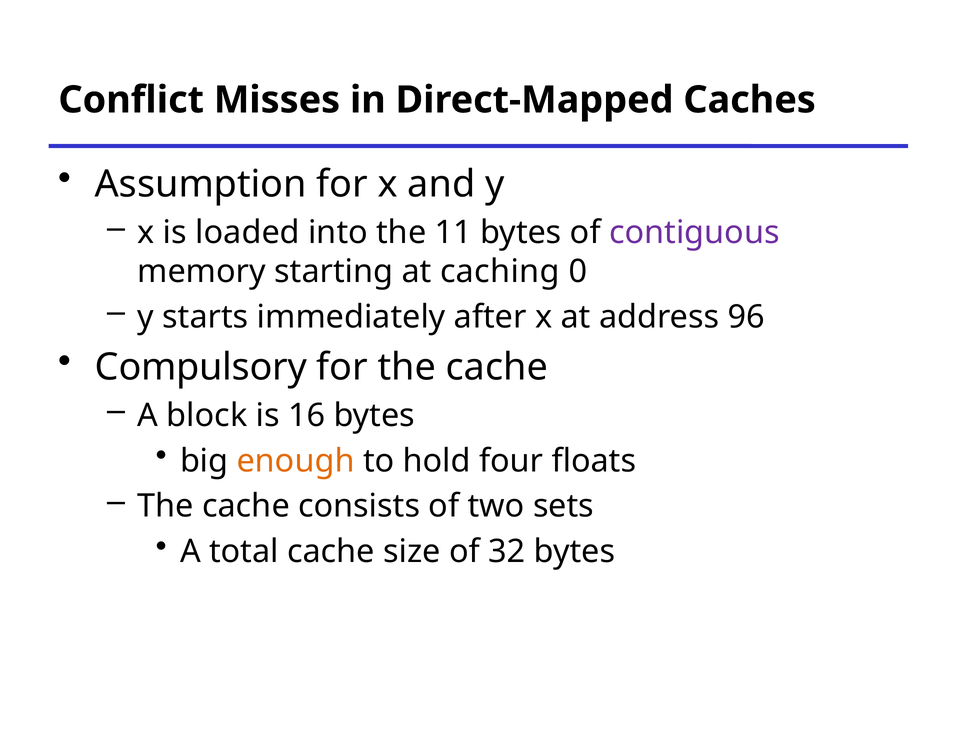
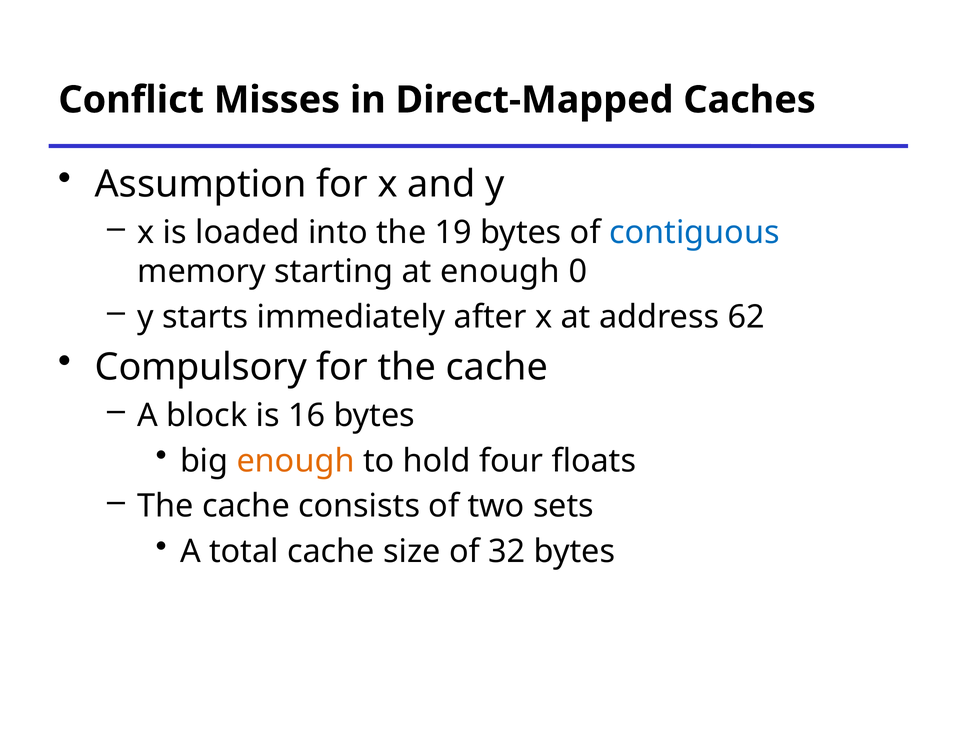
11: 11 -> 19
contiguous colour: purple -> blue
at caching: caching -> enough
96: 96 -> 62
